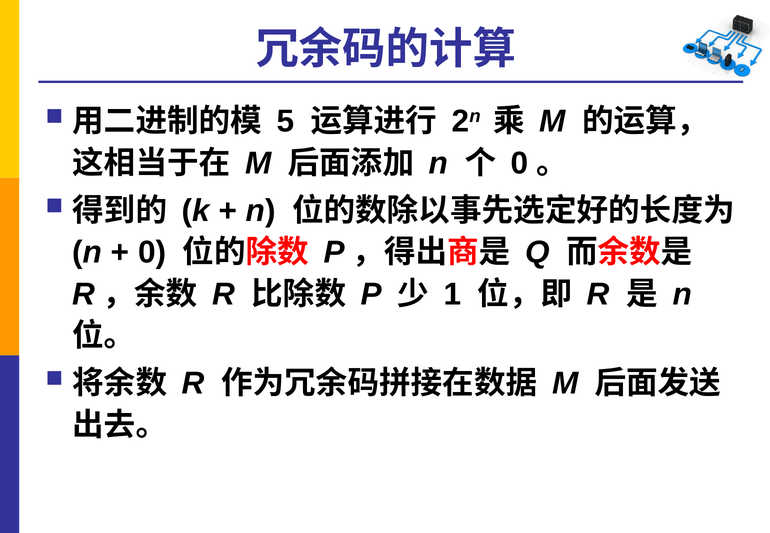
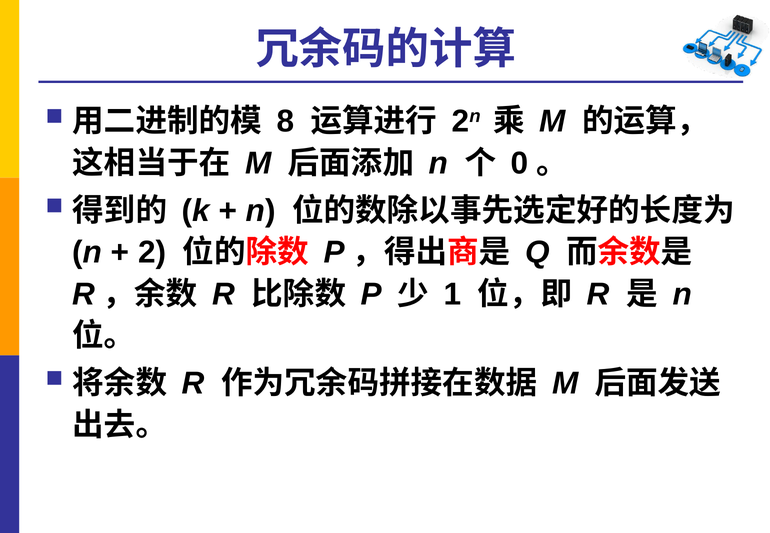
5: 5 -> 8
0 at (152, 253): 0 -> 2
